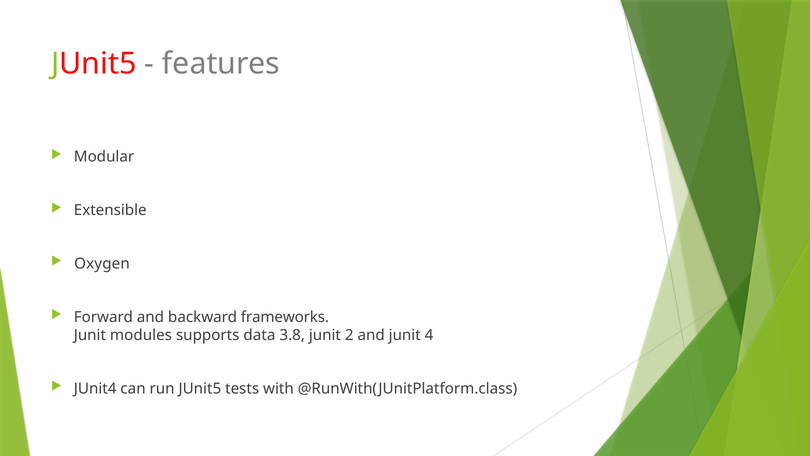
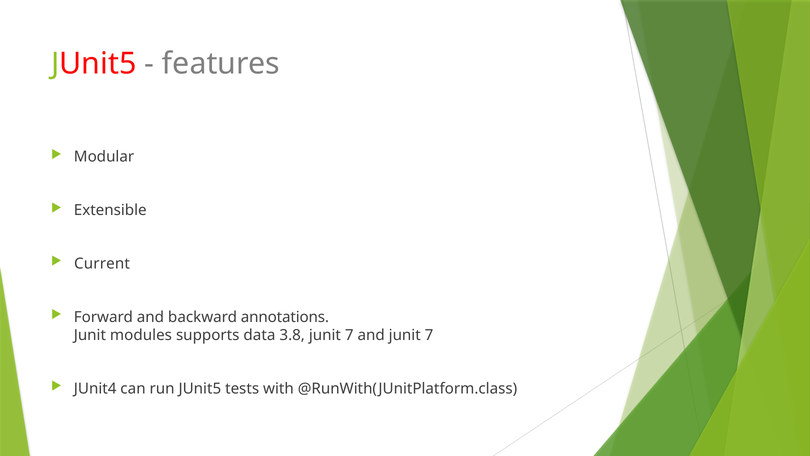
Oxygen: Oxygen -> Current
frameworks: frameworks -> annotations
3.8 junit 2: 2 -> 7
and junit 4: 4 -> 7
